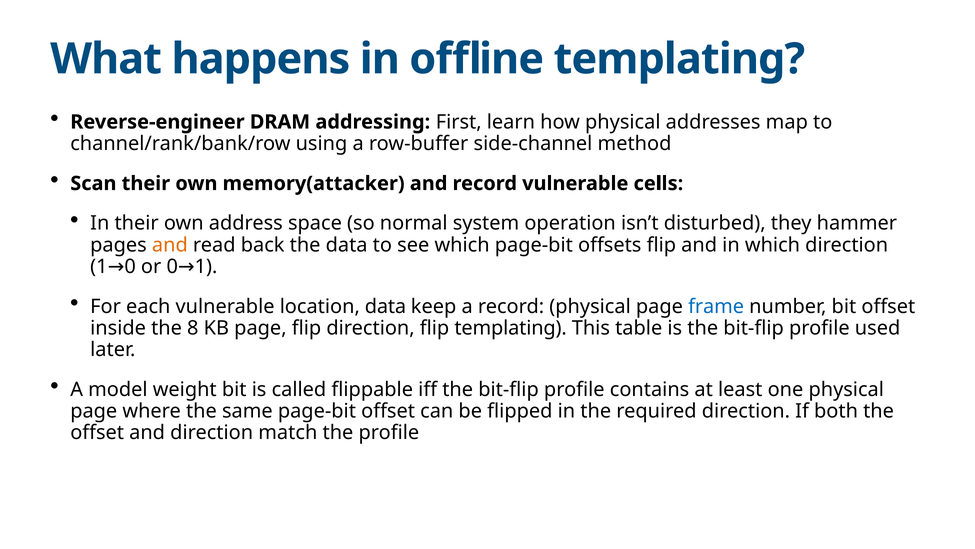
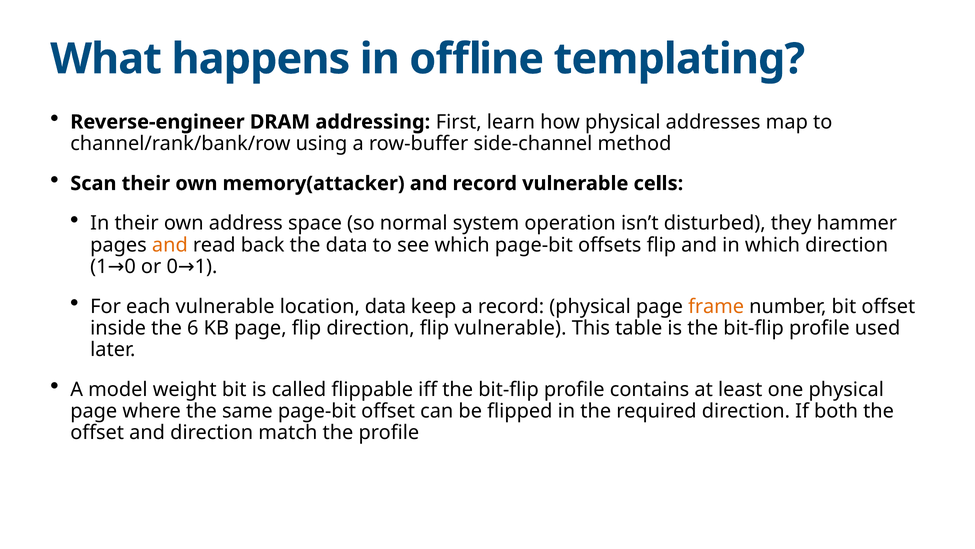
frame colour: blue -> orange
8: 8 -> 6
flip templating: templating -> vulnerable
